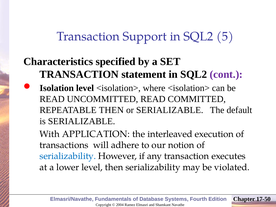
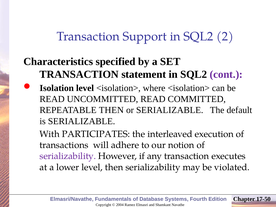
5: 5 -> 2
APPLICATION: APPLICATION -> PARTICIPATES
serializability at (68, 156) colour: blue -> purple
